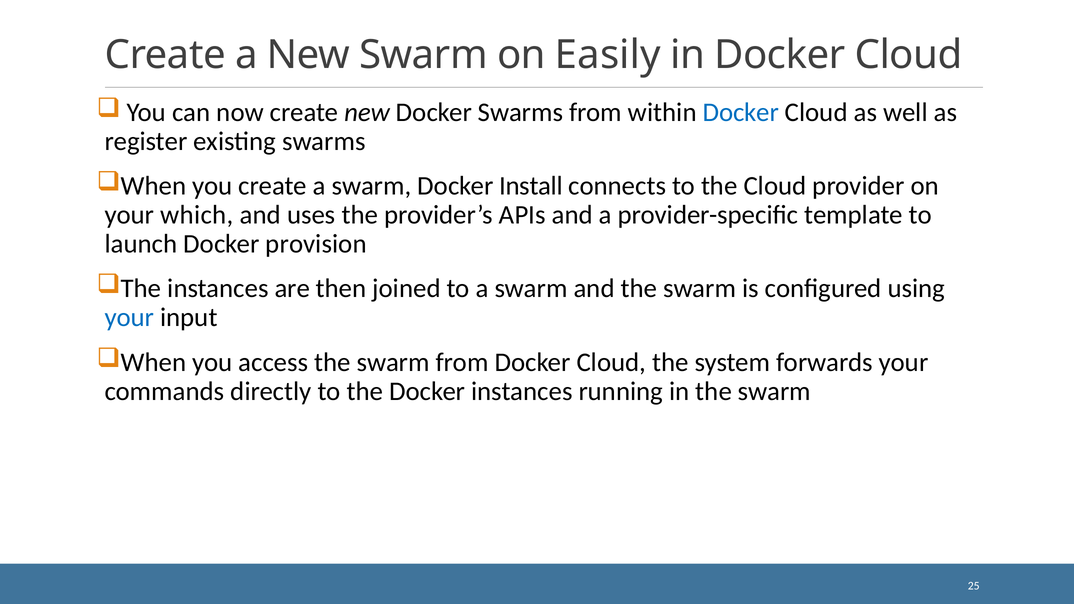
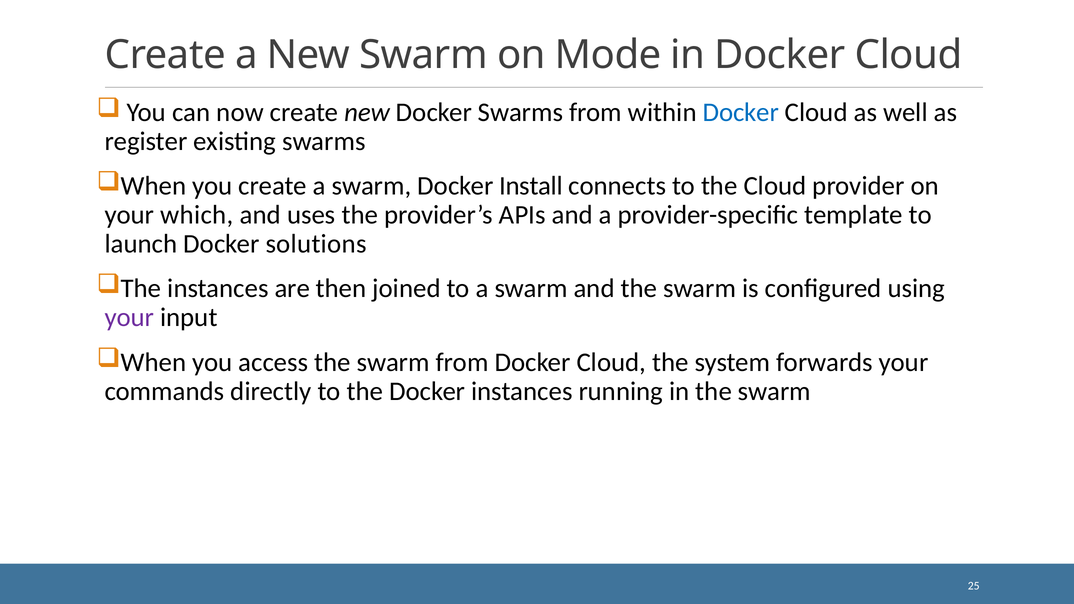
Easily: Easily -> Mode
provision: provision -> solutions
your at (129, 318) colour: blue -> purple
